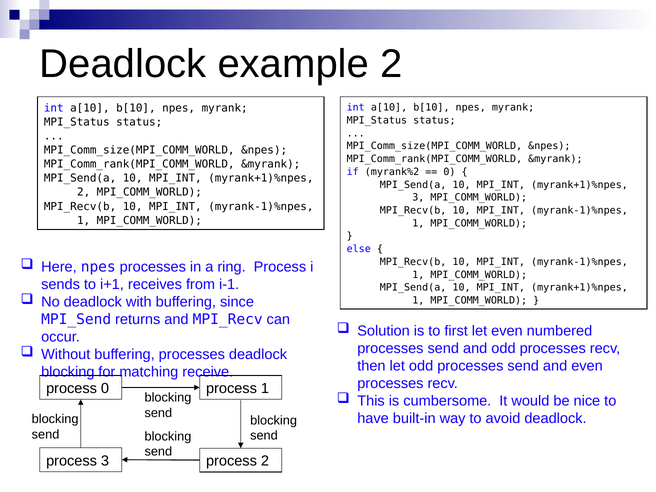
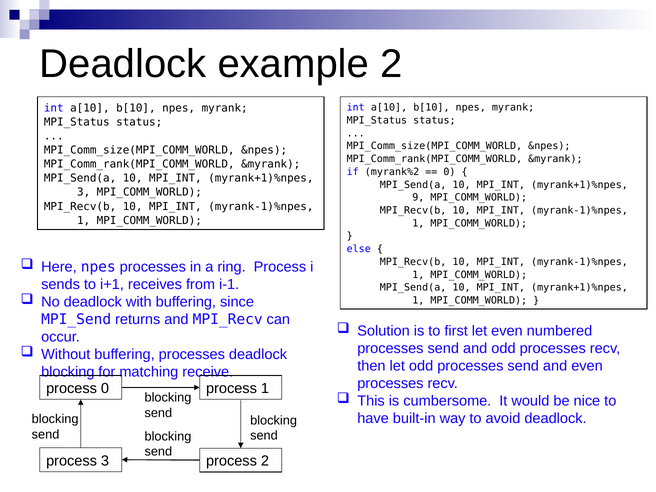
2 at (84, 192): 2 -> 3
3 at (418, 198): 3 -> 9
